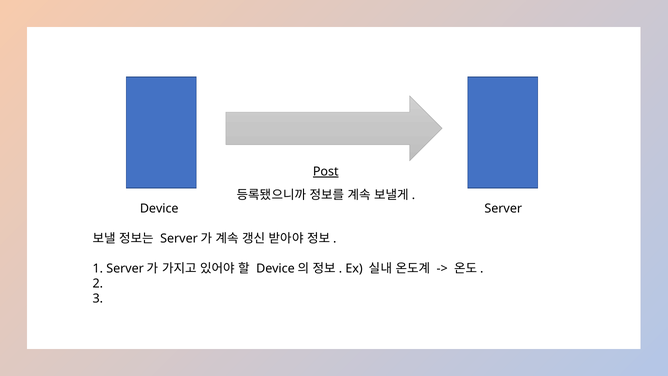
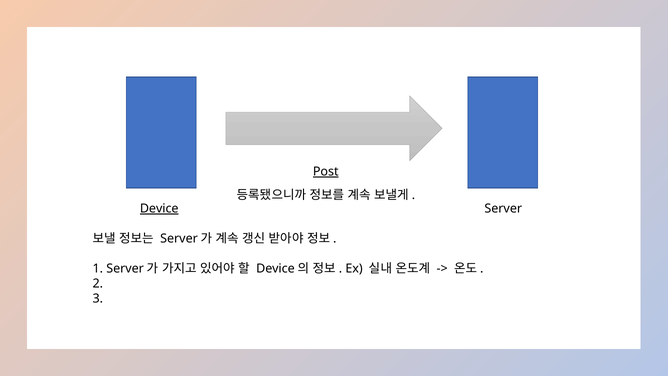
Device underline: none -> present
